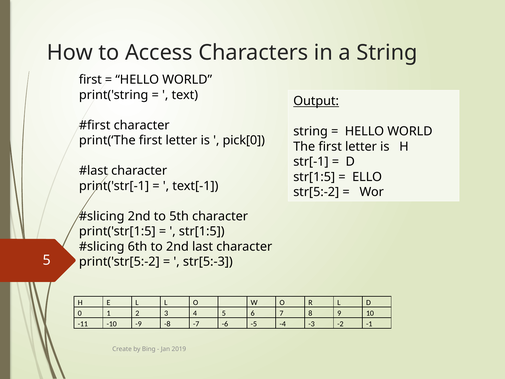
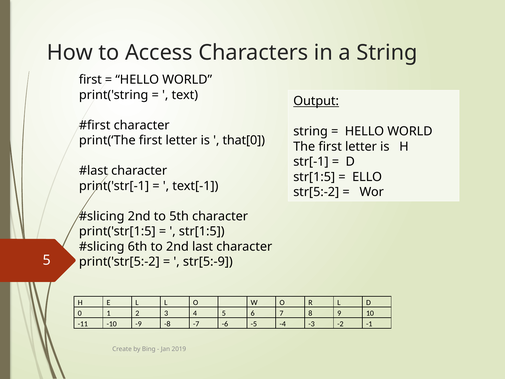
pick[0: pick[0 -> that[0
str[5:-3: str[5:-3 -> str[5:-9
